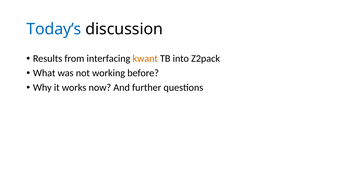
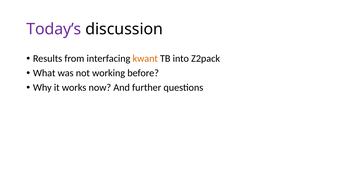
Today’s colour: blue -> purple
